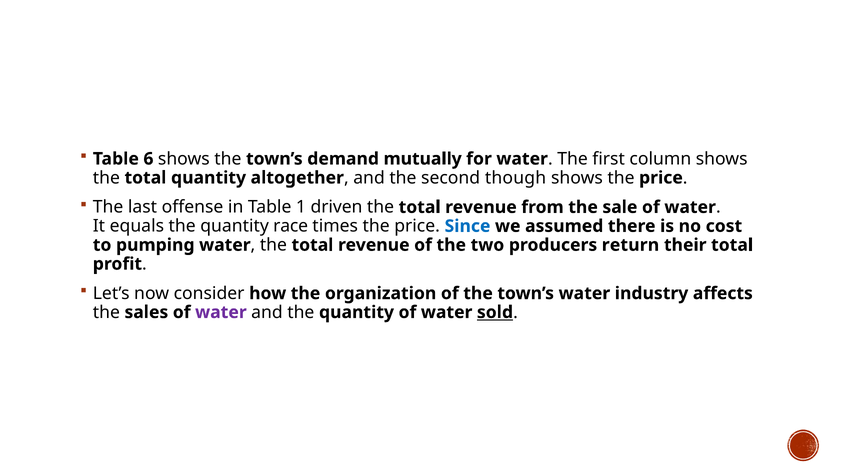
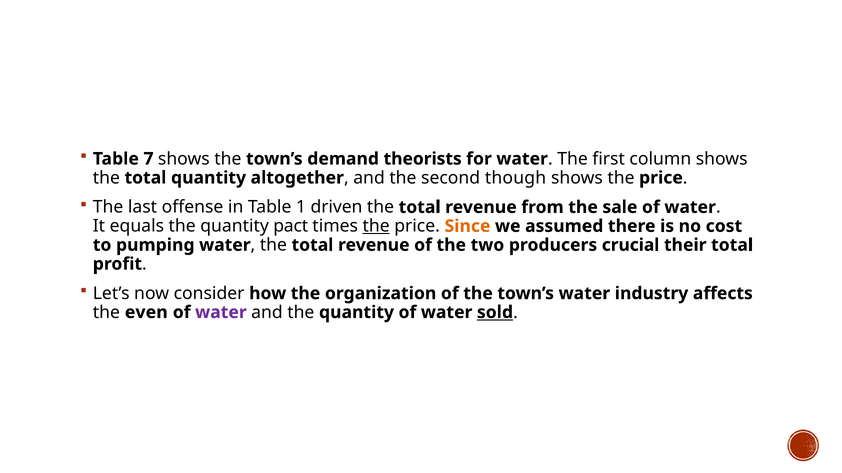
6: 6 -> 7
mutually: mutually -> theorists
race: race -> pact
the at (376, 226) underline: none -> present
Since colour: blue -> orange
return: return -> crucial
sales: sales -> even
